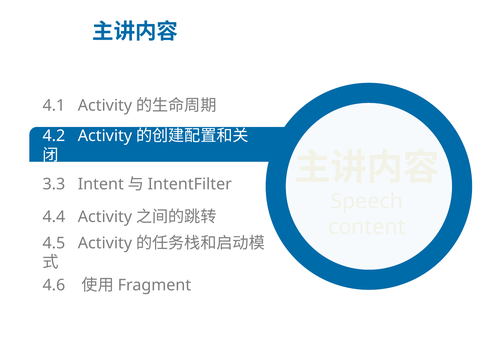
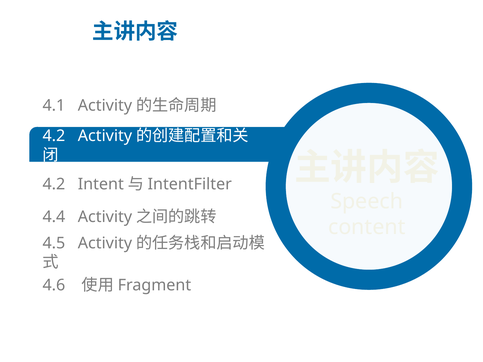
3.3 at (54, 184): 3.3 -> 4.2
